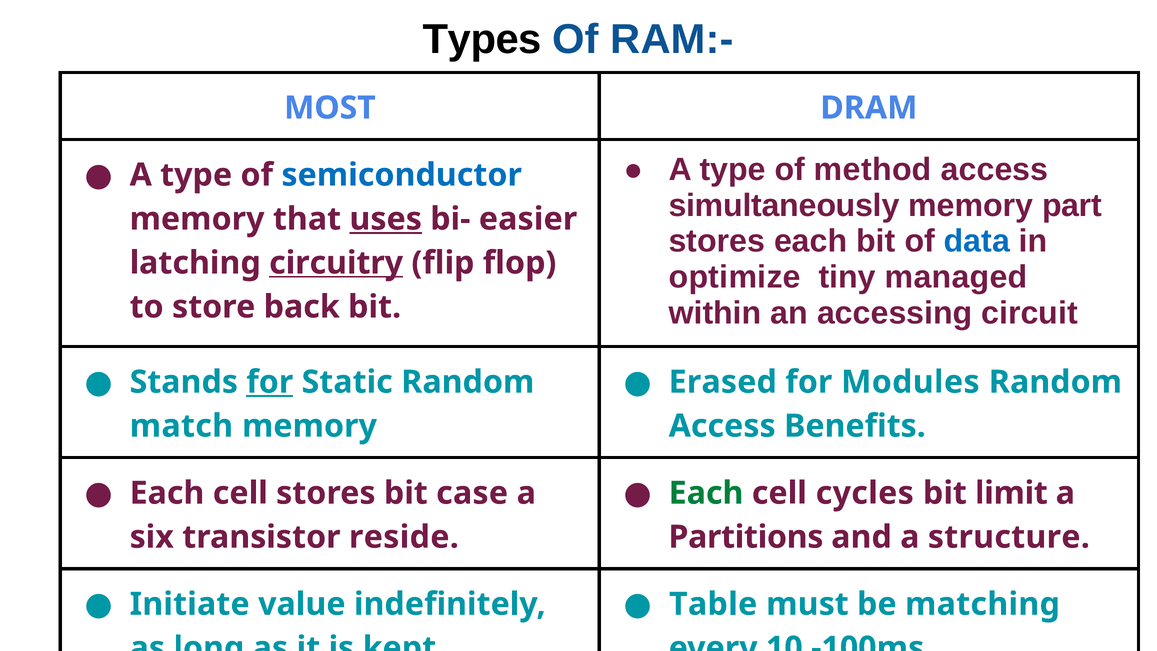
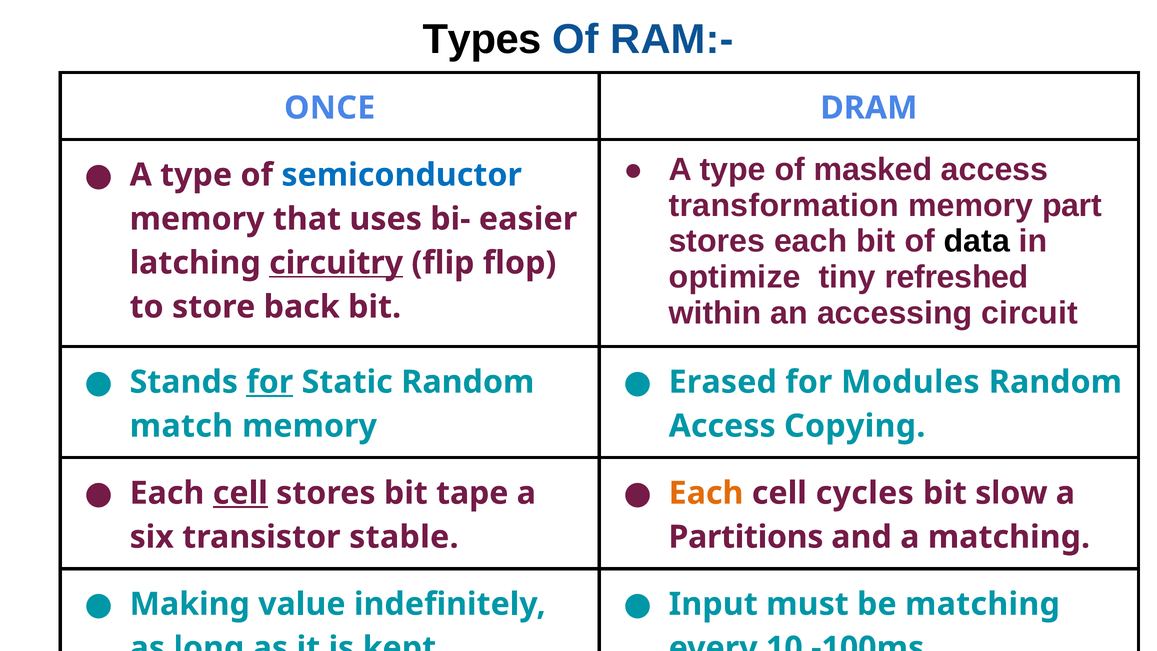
MOST: MOST -> ONCE
method: method -> masked
simultaneously: simultaneously -> transformation
uses underline: present -> none
data colour: blue -> black
managed: managed -> refreshed
Benefits: Benefits -> Copying
cell at (240, 493) underline: none -> present
case: case -> tape
Each at (706, 493) colour: green -> orange
limit: limit -> slow
reside: reside -> stable
a structure: structure -> matching
Initiate: Initiate -> Making
Table: Table -> Input
